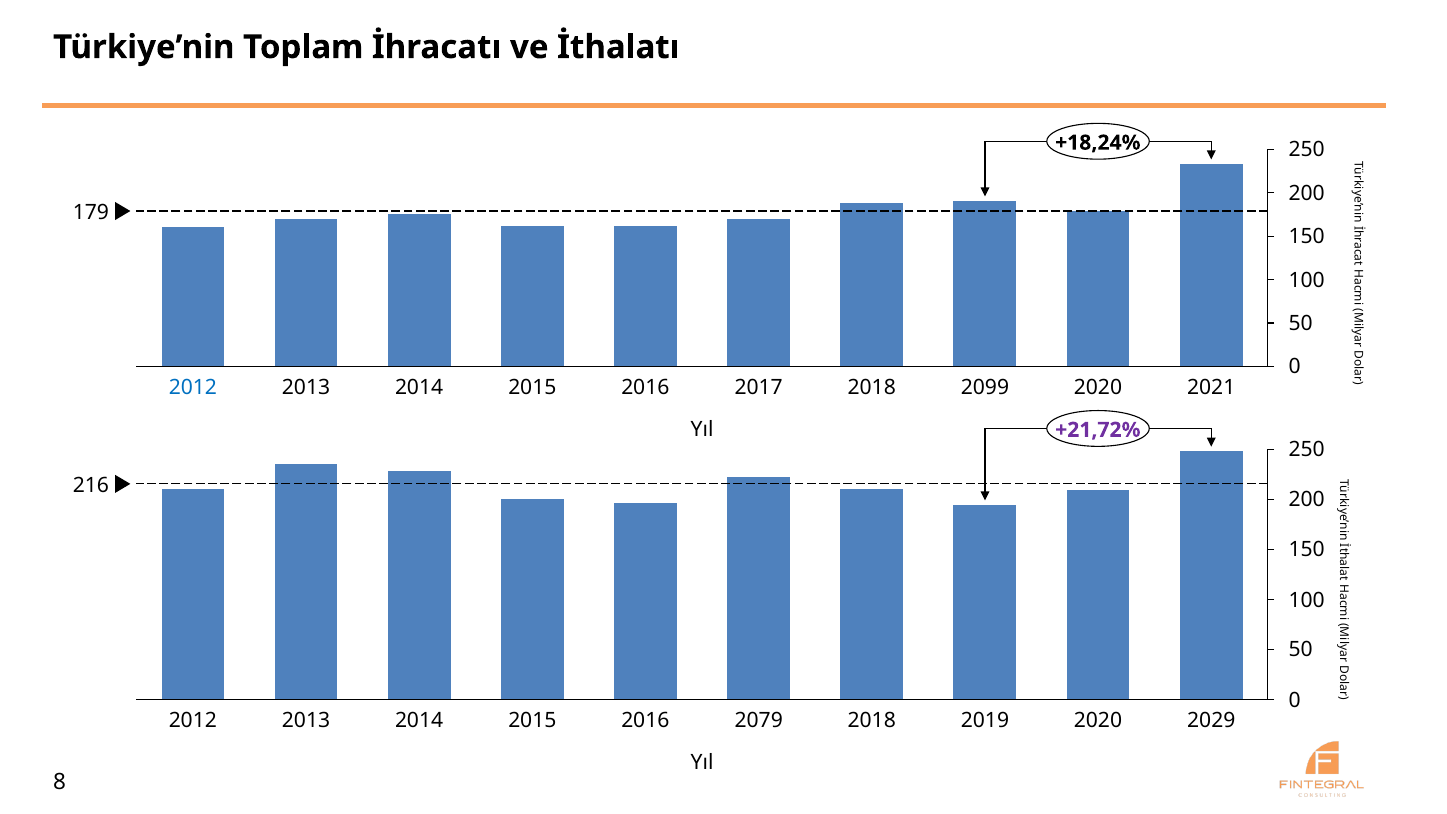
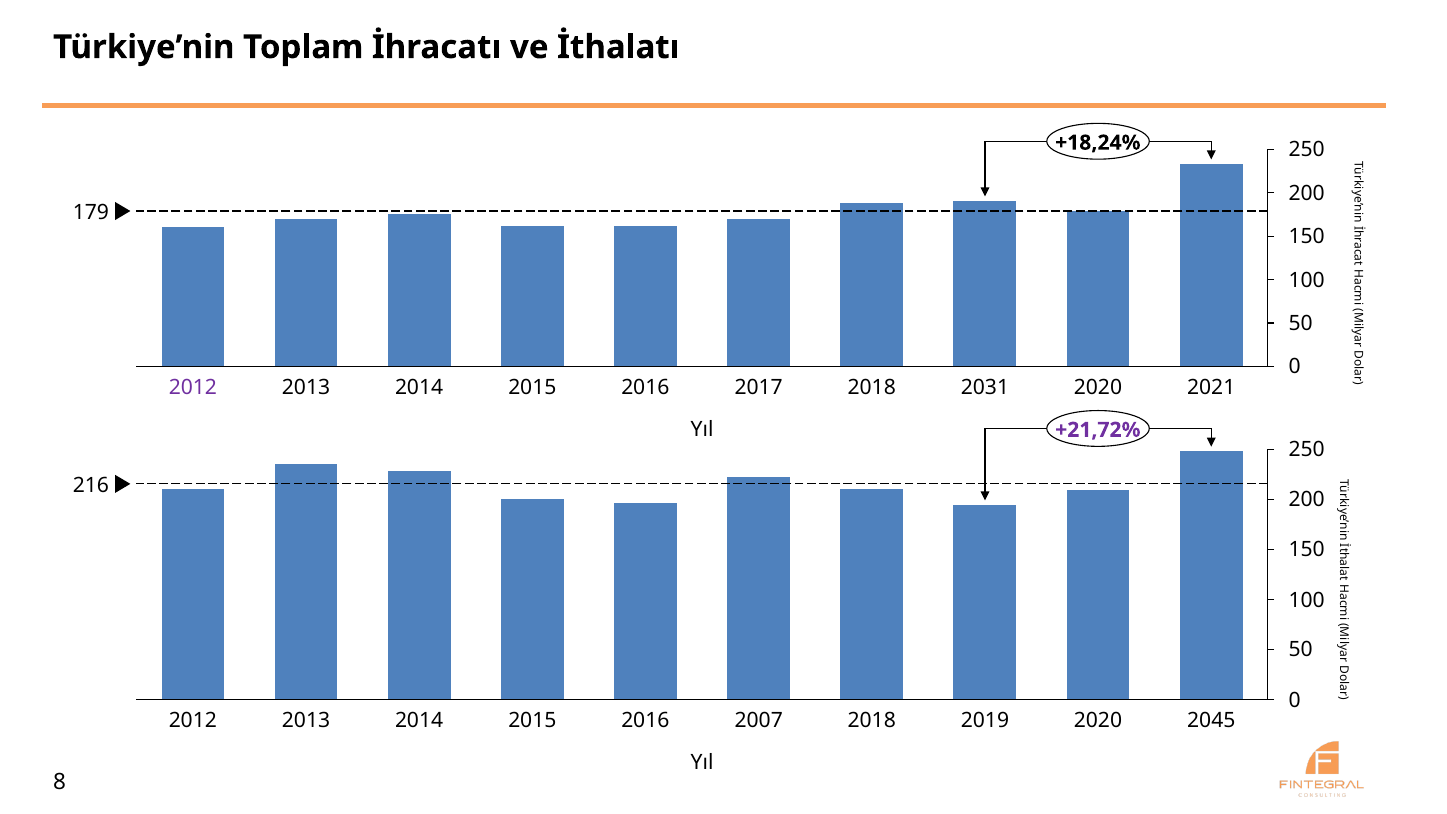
2012 at (193, 388) colour: blue -> purple
2099: 2099 -> 2031
2079: 2079 -> 2007
2029: 2029 -> 2045
